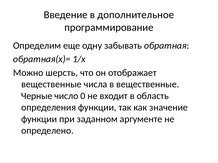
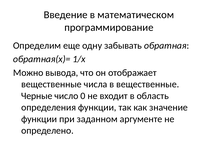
дополнительное: дополнительное -> математическом
шерсть: шерсть -> вывода
